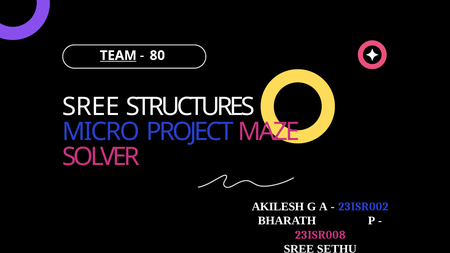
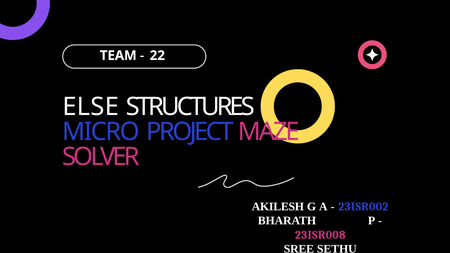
TEAM underline: present -> none
80: 80 -> 22
SREE at (91, 107): SREE -> ELSE
